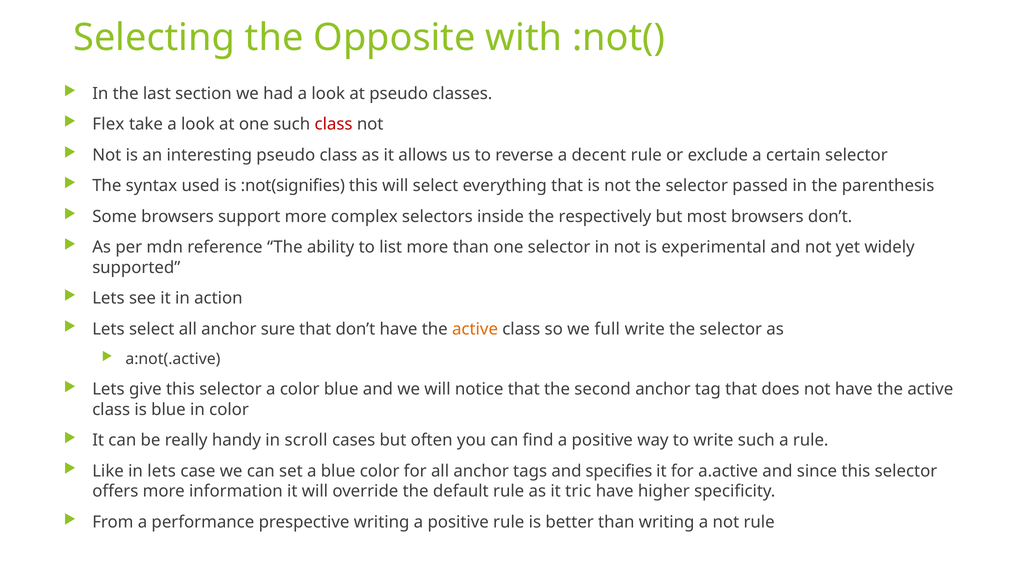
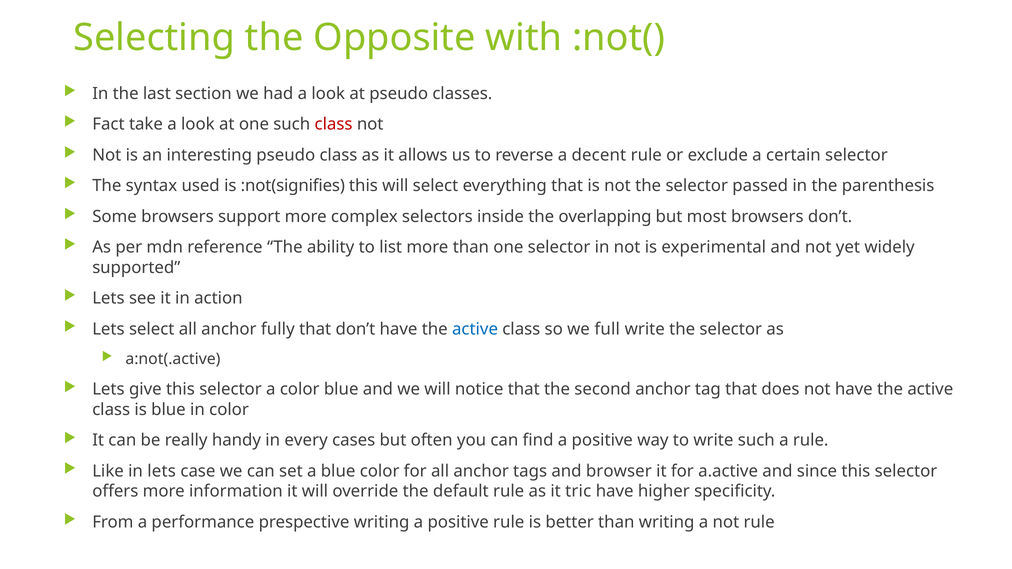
Flex: Flex -> Fact
respectively: respectively -> overlapping
sure: sure -> fully
active at (475, 329) colour: orange -> blue
scroll: scroll -> every
specifies: specifies -> browser
